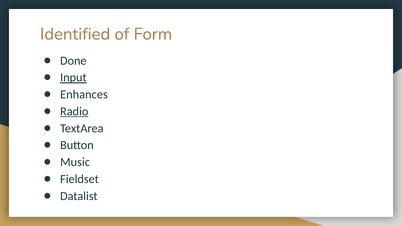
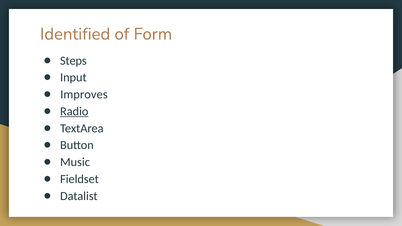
Done: Done -> Steps
Input underline: present -> none
Enhances: Enhances -> Improves
